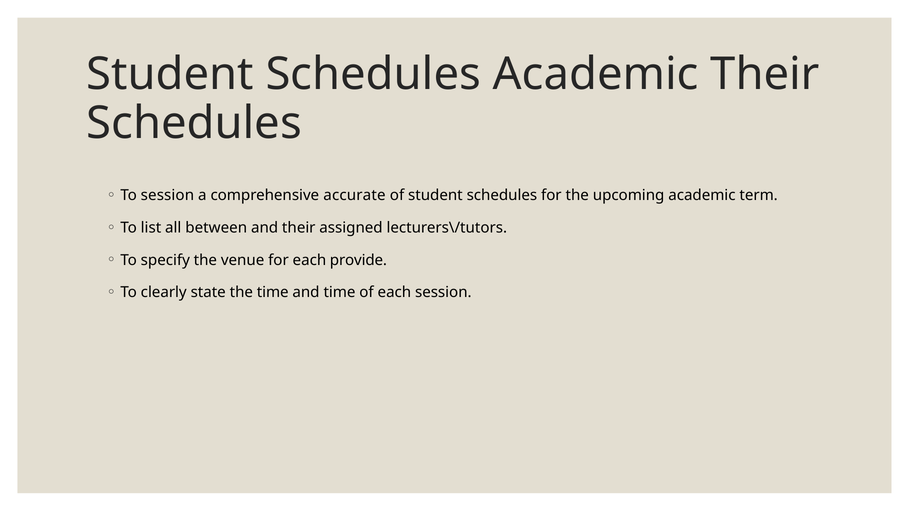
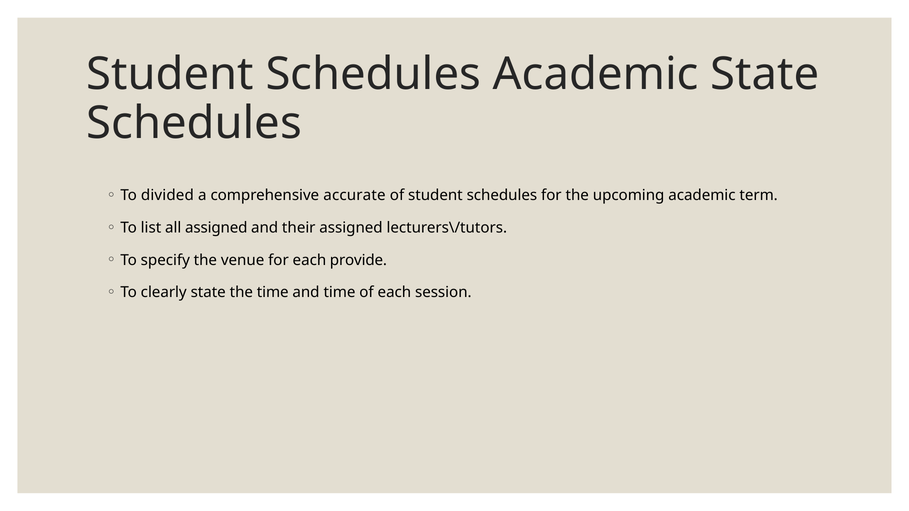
Academic Their: Their -> State
To session: session -> divided
all between: between -> assigned
